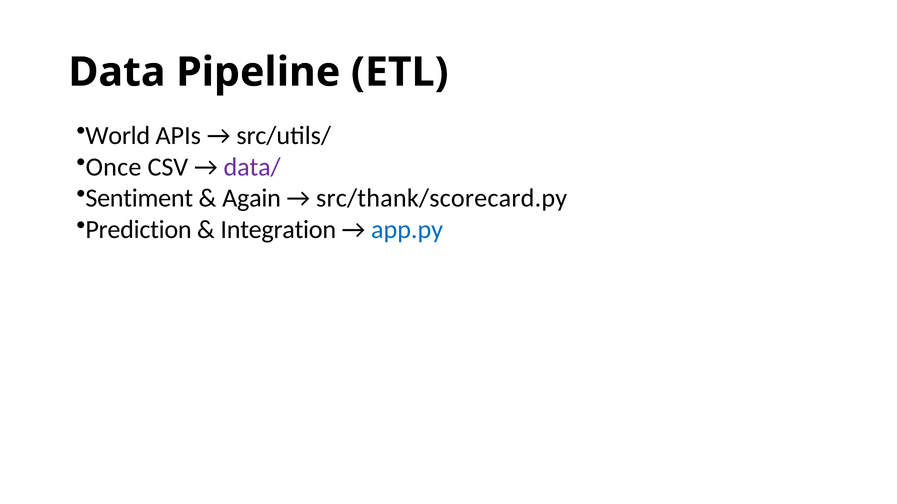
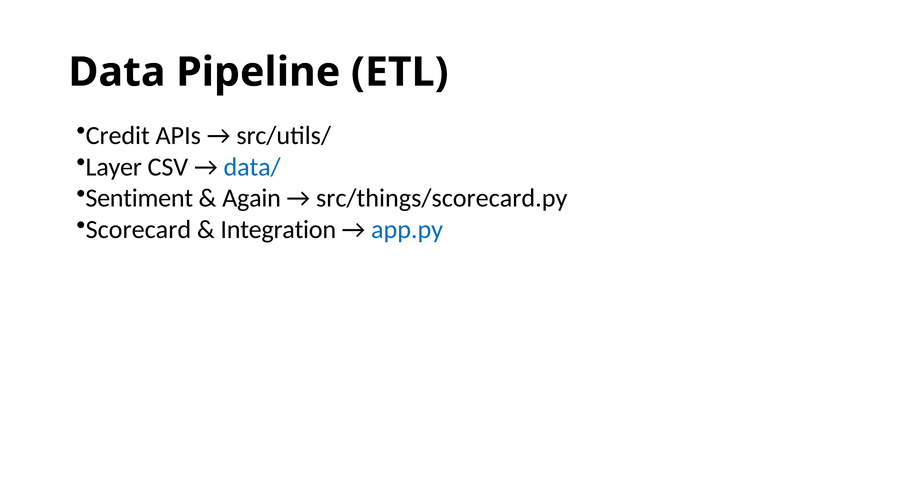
World: World -> Credit
Once: Once -> Layer
data/ colour: purple -> blue
src/thank/scorecard.py: src/thank/scorecard.py -> src/things/scorecard.py
Prediction: Prediction -> Scorecard
